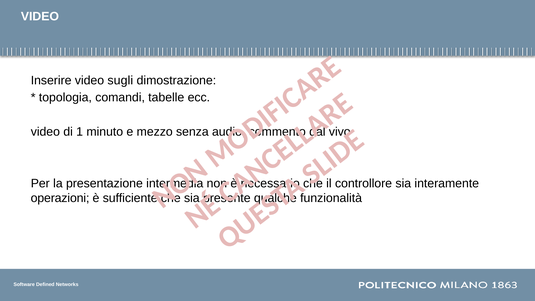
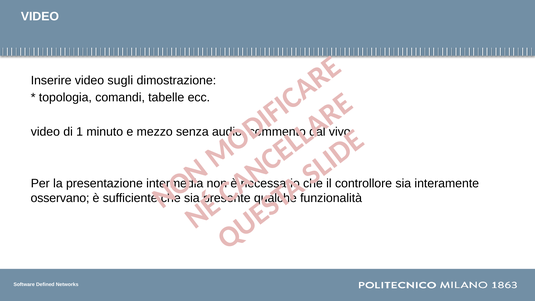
operazioni: operazioni -> osservano
